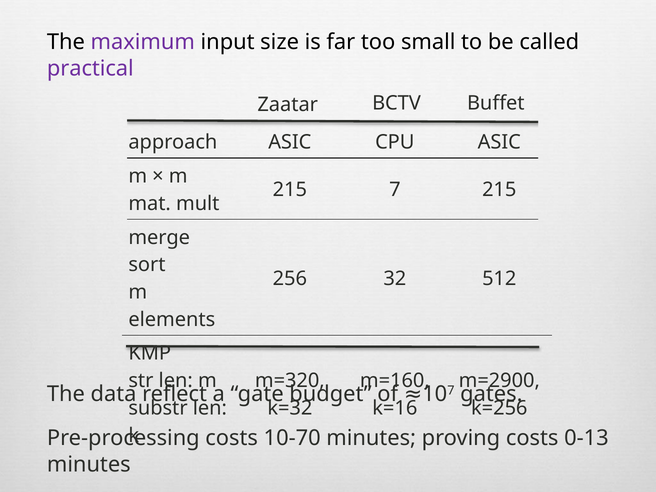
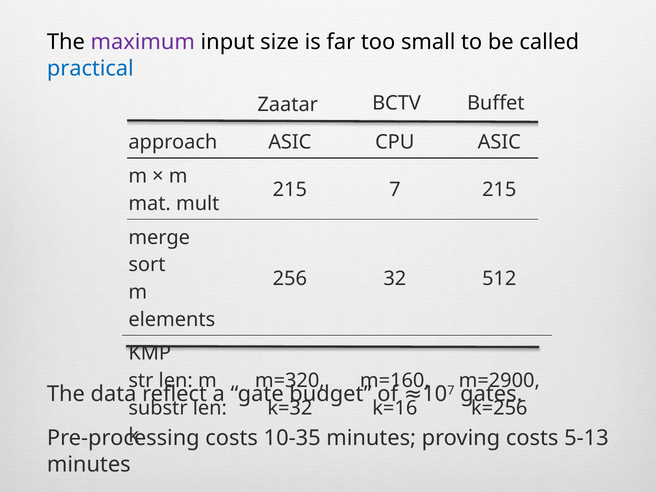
practical colour: purple -> blue
10-70: 10-70 -> 10-35
0-13: 0-13 -> 5-13
